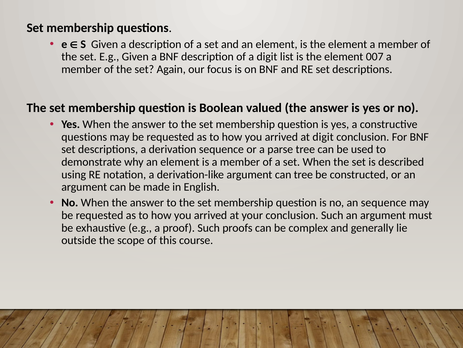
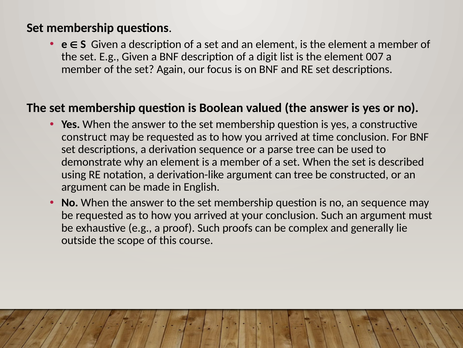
questions at (84, 137): questions -> construct
at digit: digit -> time
